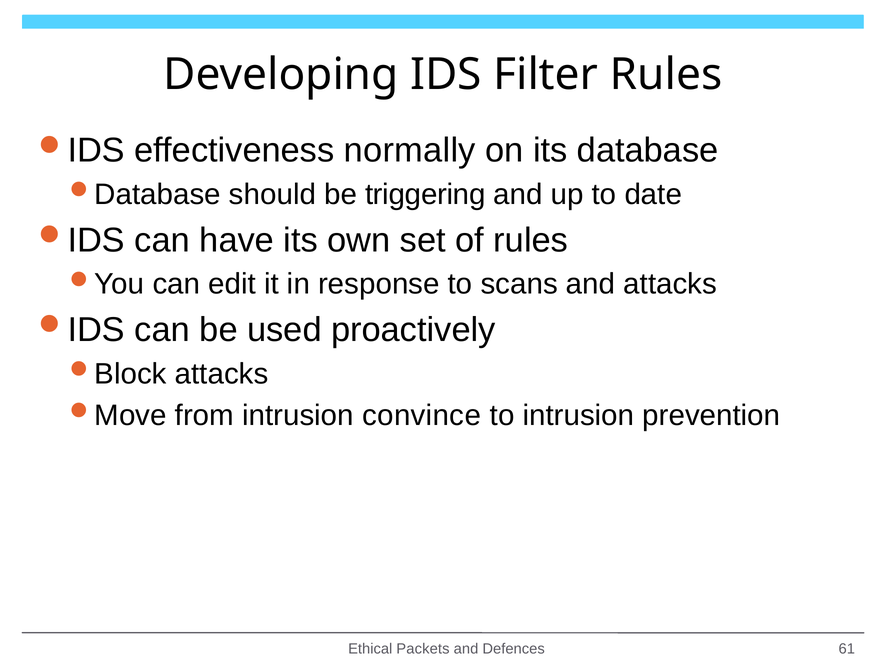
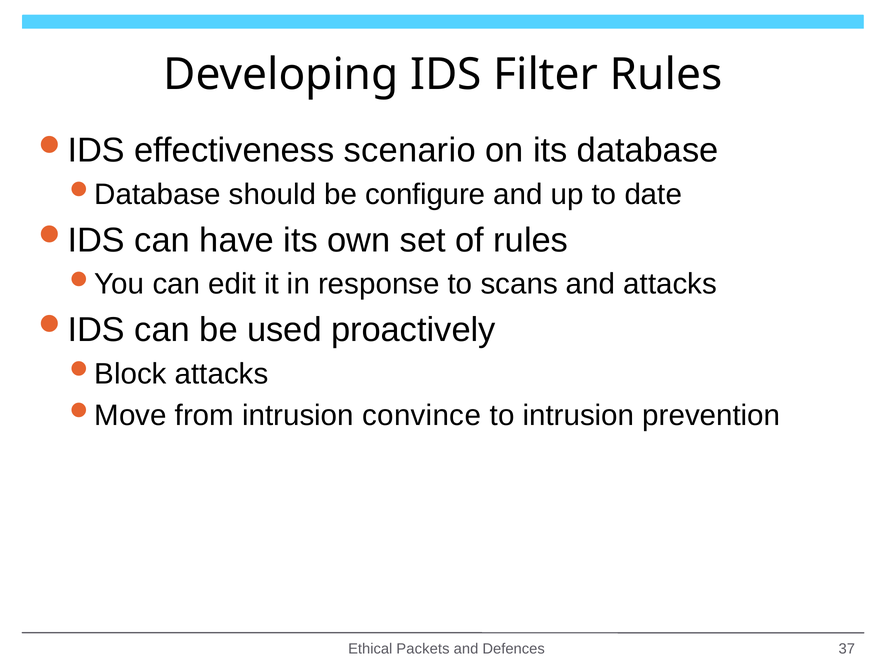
normally: normally -> scenario
triggering: triggering -> configure
61: 61 -> 37
